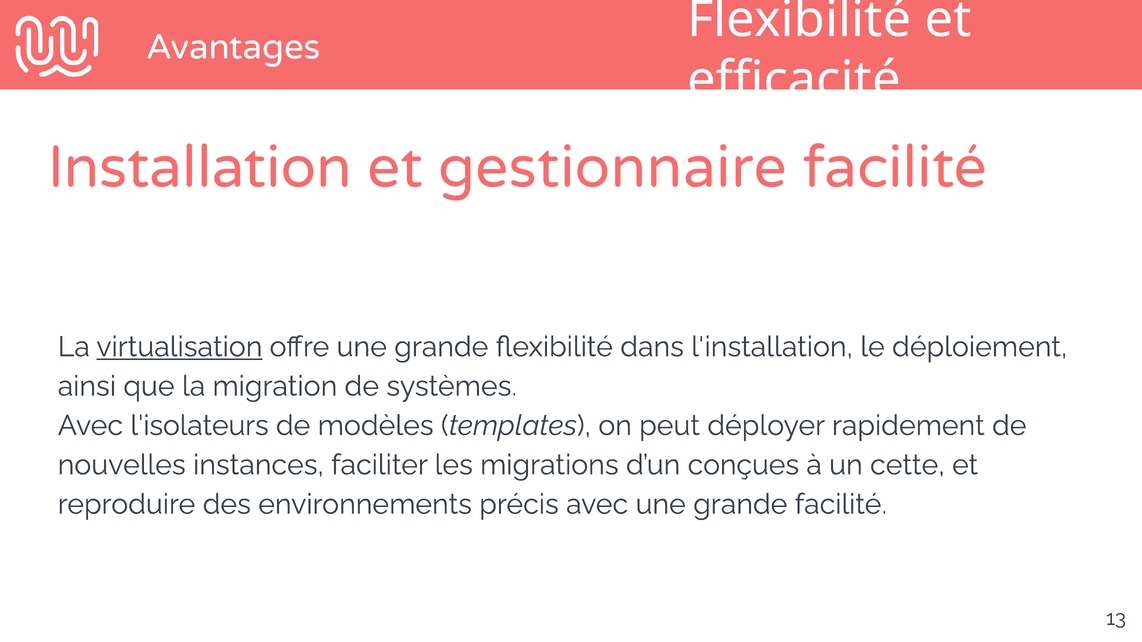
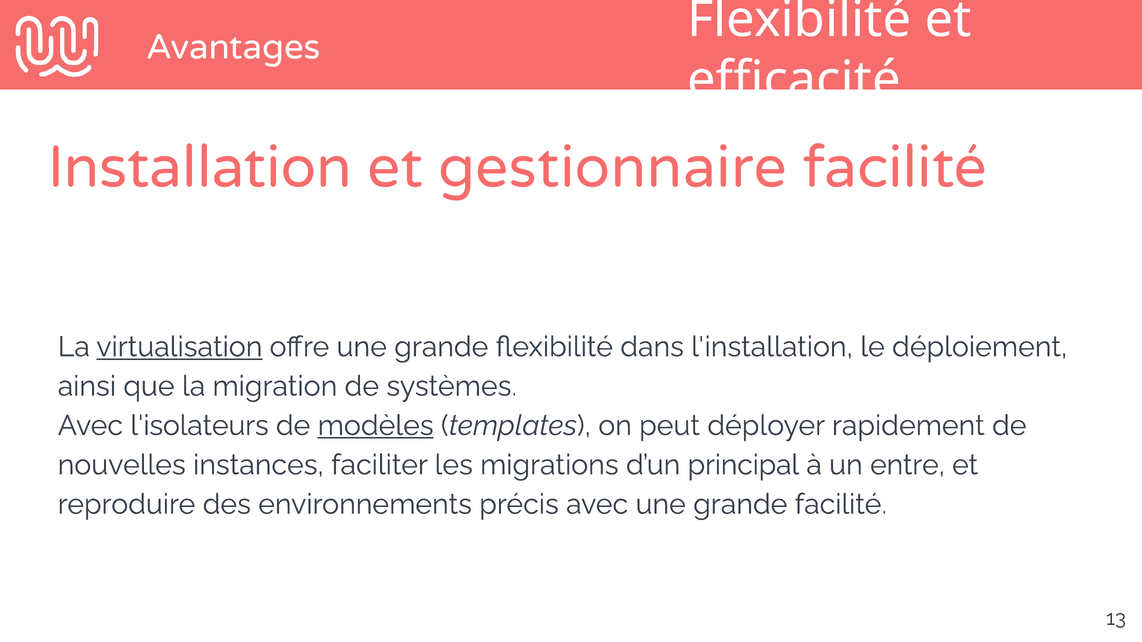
modèles underline: none -> present
conçues: conçues -> principal
cette: cette -> entre
